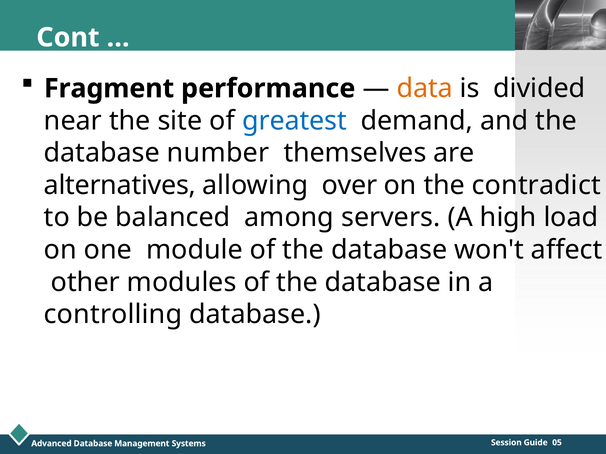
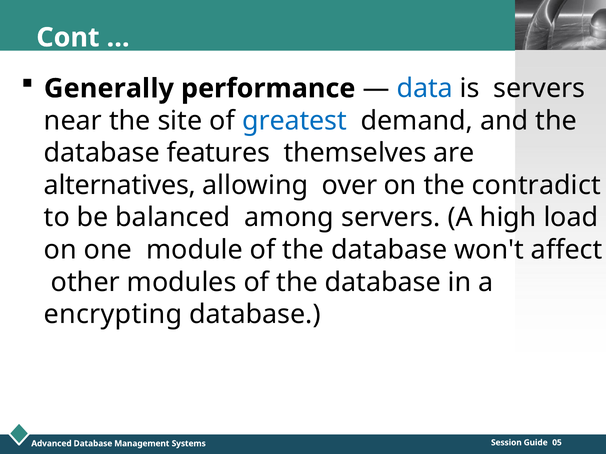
Fragment: Fragment -> Generally
data colour: orange -> blue
is divided: divided -> servers
number: number -> features
controlling: controlling -> encrypting
